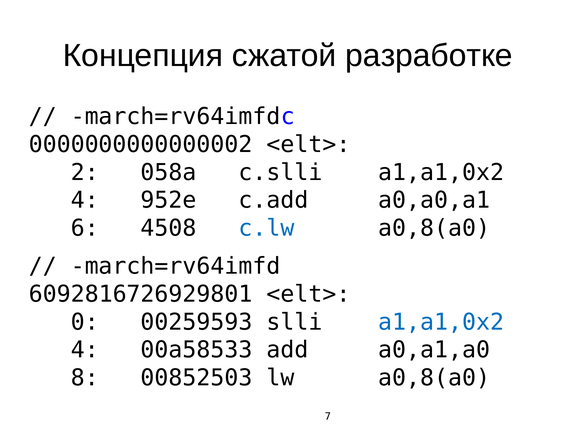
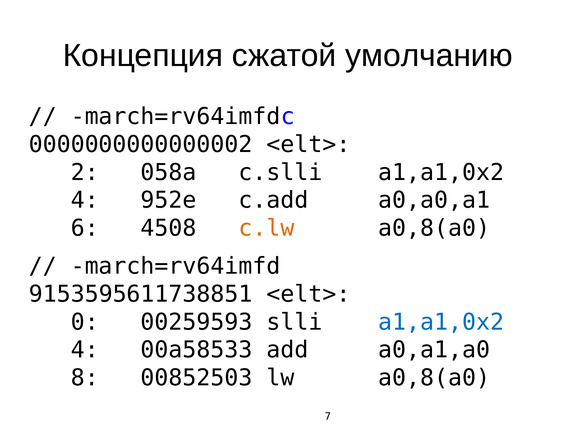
разработке: разработке -> умолчанию
c.lw colour: blue -> orange
6092816726929801: 6092816726929801 -> 9153595611738851
